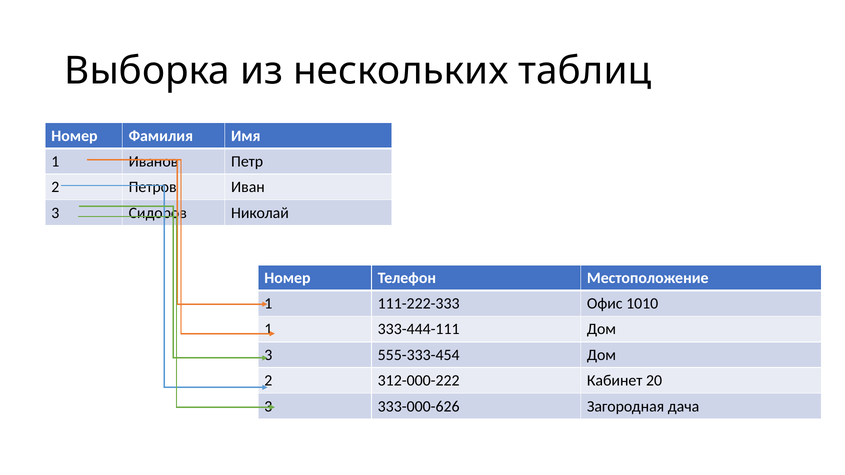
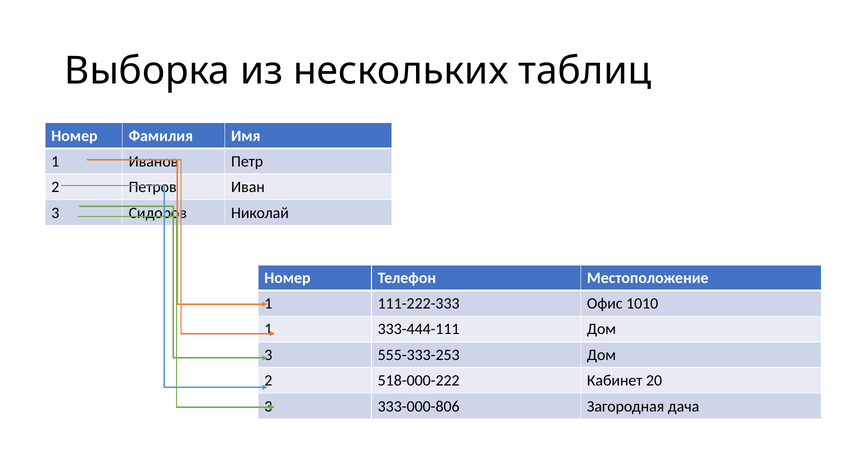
555-333-454: 555-333-454 -> 555-333-253
312-000-222: 312-000-222 -> 518-000-222
333-000-626: 333-000-626 -> 333-000-806
